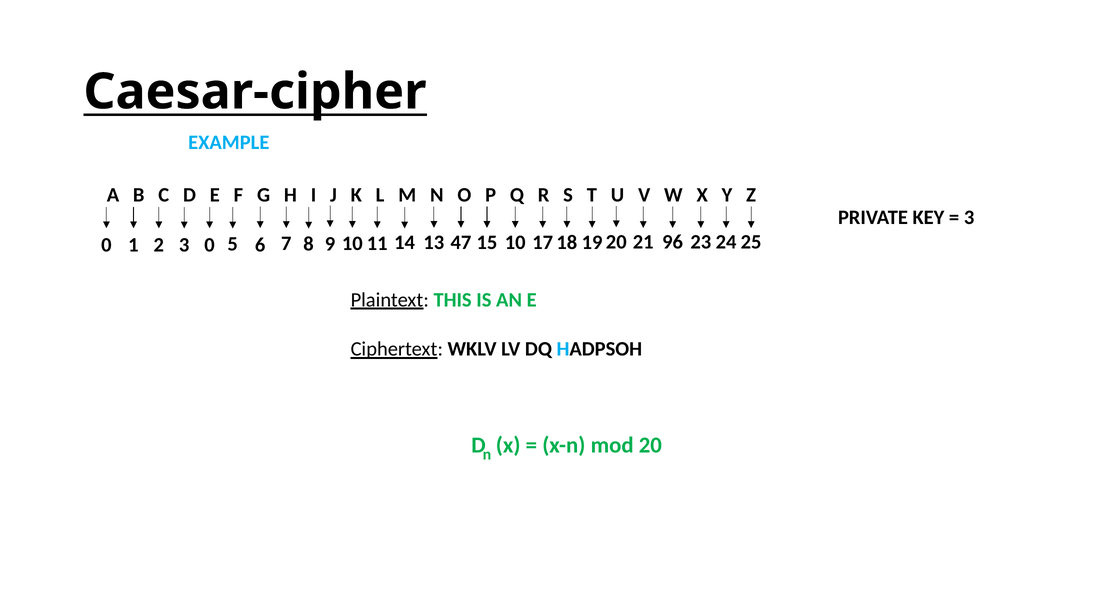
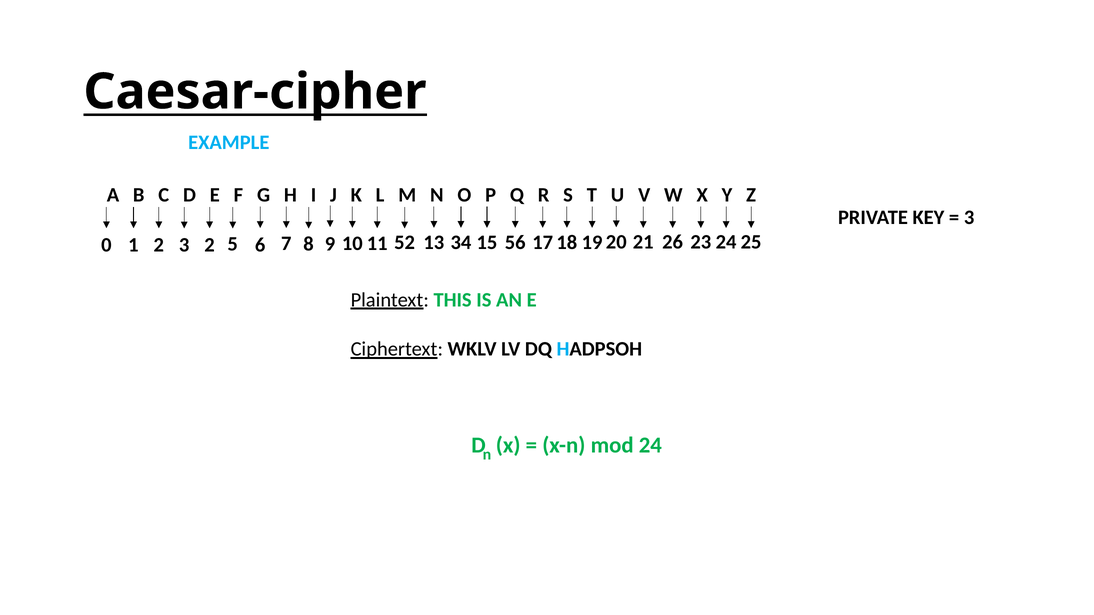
3 0: 0 -> 2
14: 14 -> 52
47: 47 -> 34
10: 10 -> 56
96: 96 -> 26
20: 20 -> 24
